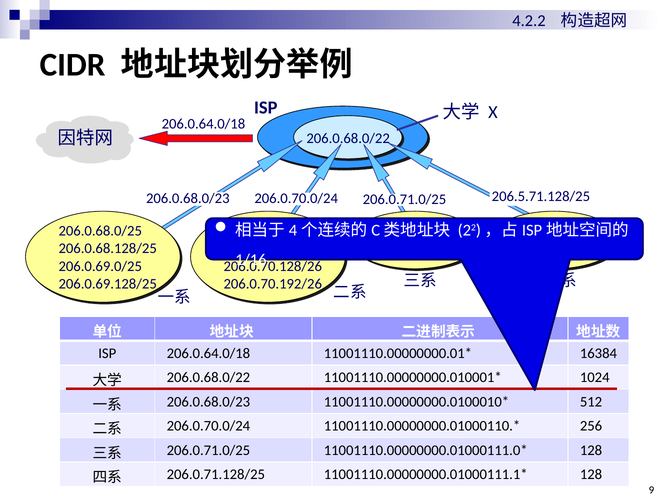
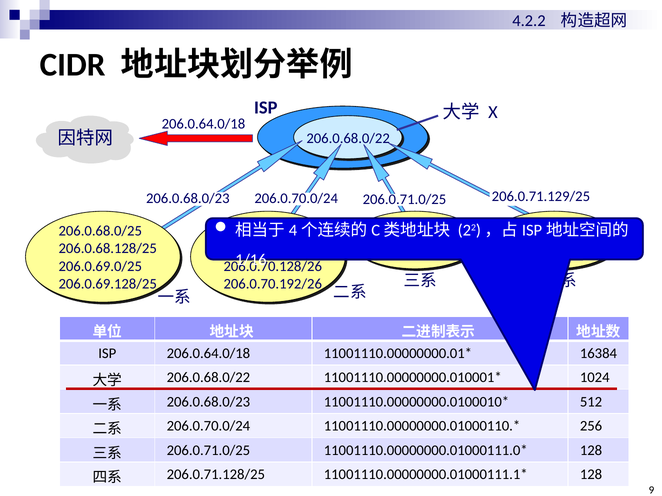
206.5.71.128/25: 206.5.71.128/25 -> 206.0.71.129/25
